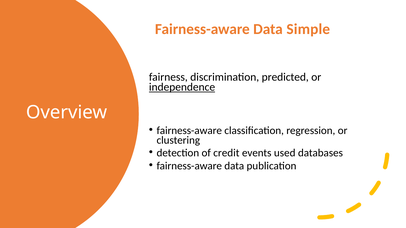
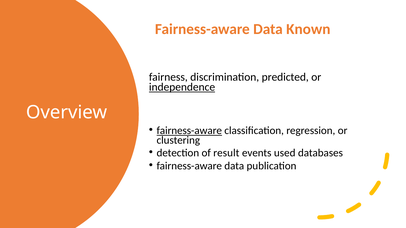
Simple: Simple -> Known
fairness-aware at (189, 131) underline: none -> present
credit: credit -> result
